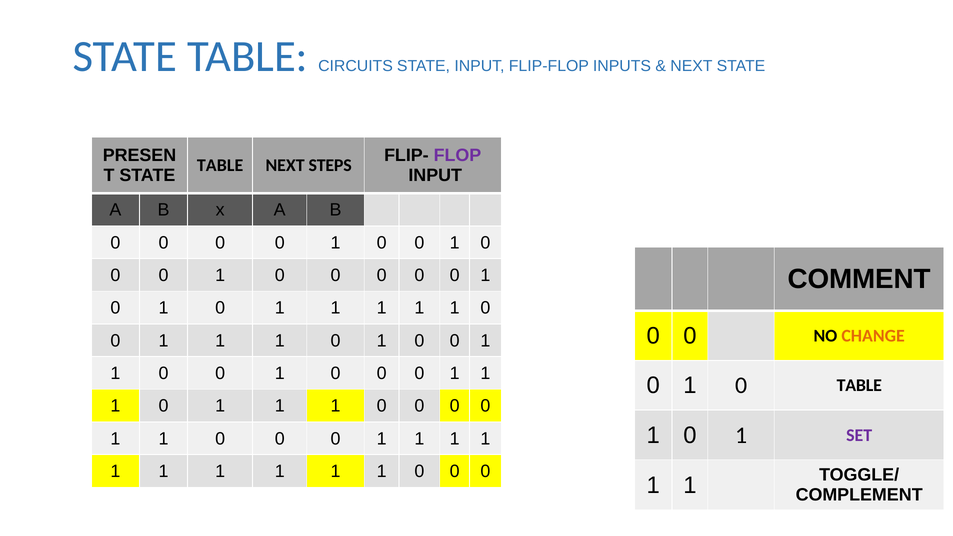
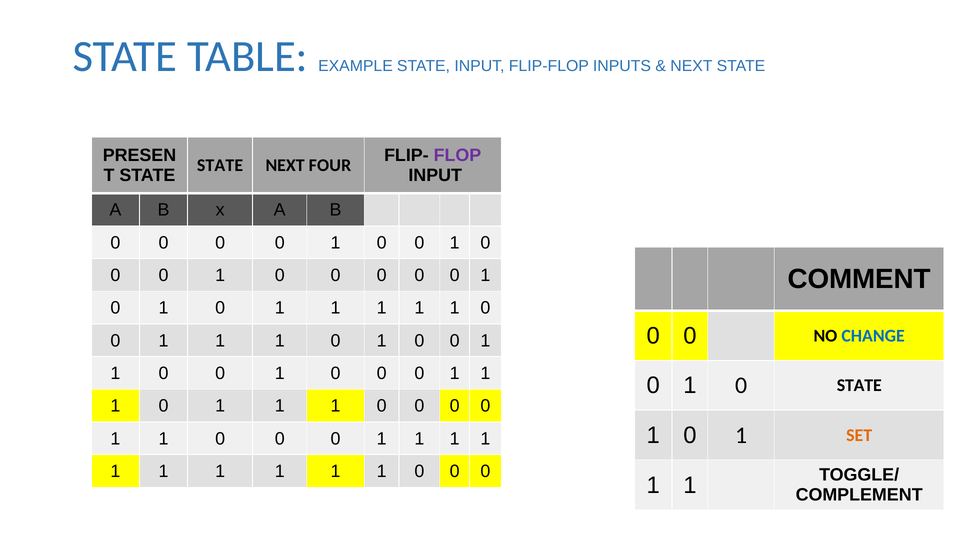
CIRCUITS: CIRCUITS -> EXAMPLE
TABLE at (220, 165): TABLE -> STATE
STEPS: STEPS -> FOUR
CHANGE colour: orange -> blue
0 TABLE: TABLE -> STATE
SET colour: purple -> orange
